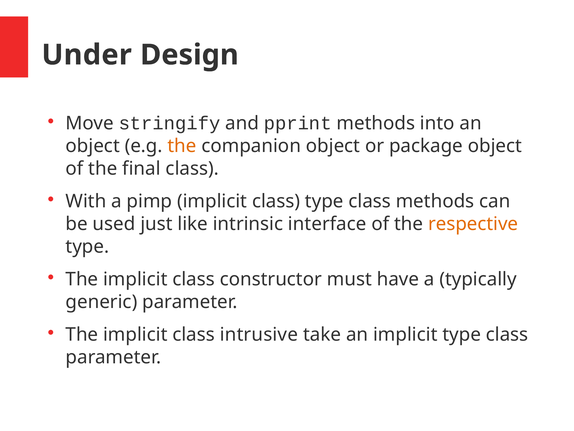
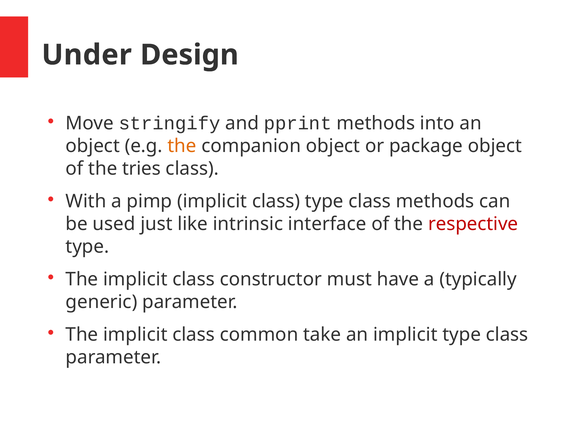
final: final -> tries
respective colour: orange -> red
intrusive: intrusive -> common
